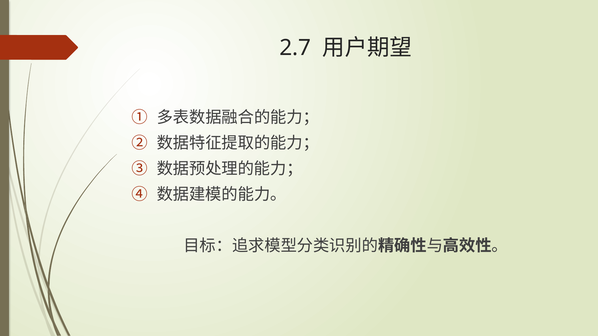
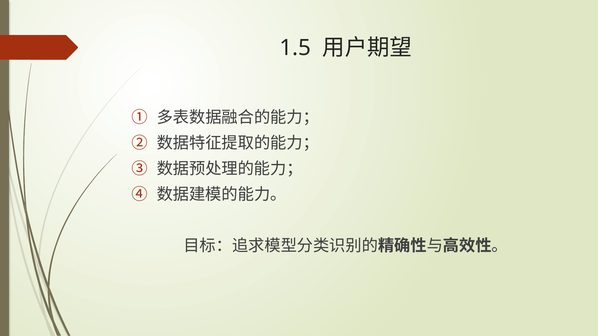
2.7: 2.7 -> 1.5
